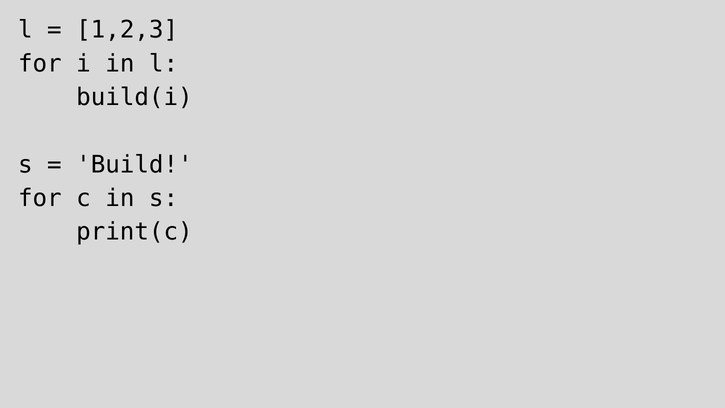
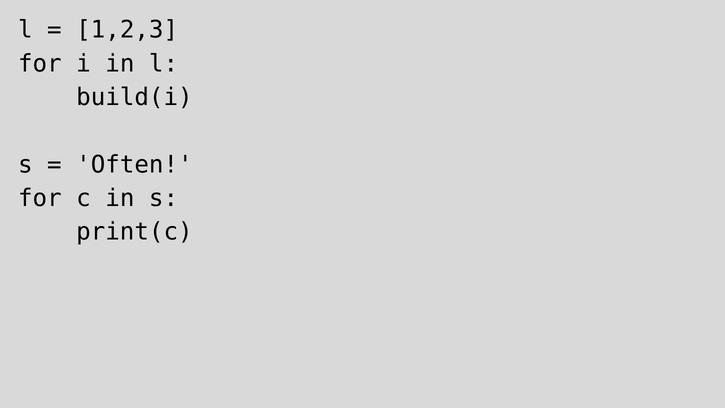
Build: Build -> Often
